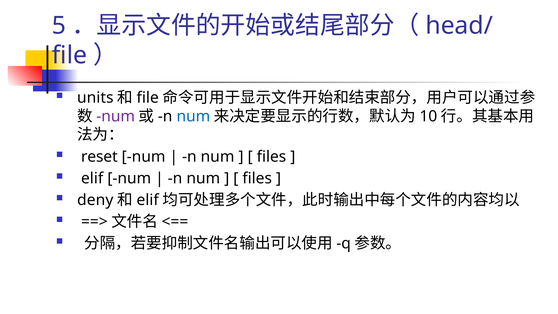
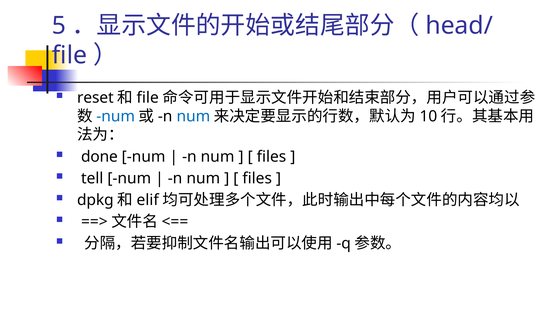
units: units -> reset
num at (116, 116) colour: purple -> blue
reset: reset -> done
elif at (92, 178): elif -> tell
deny: deny -> dpkg
